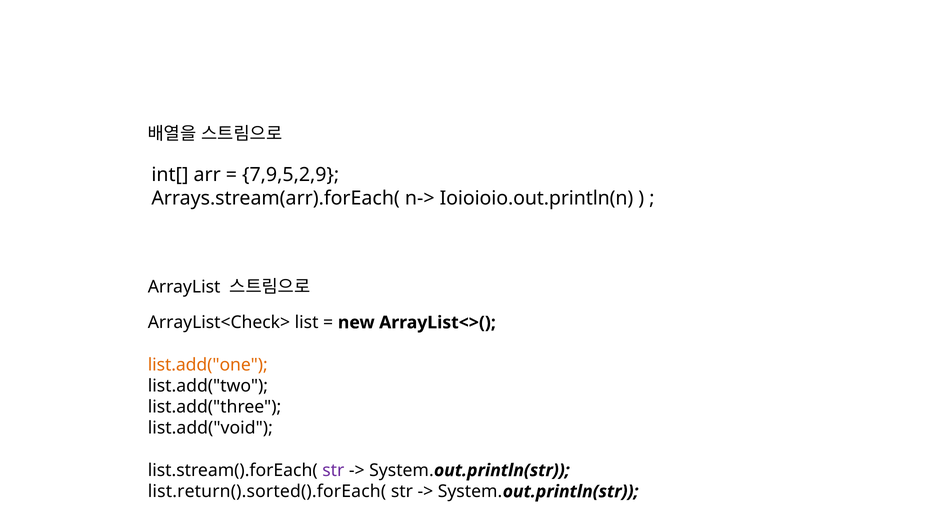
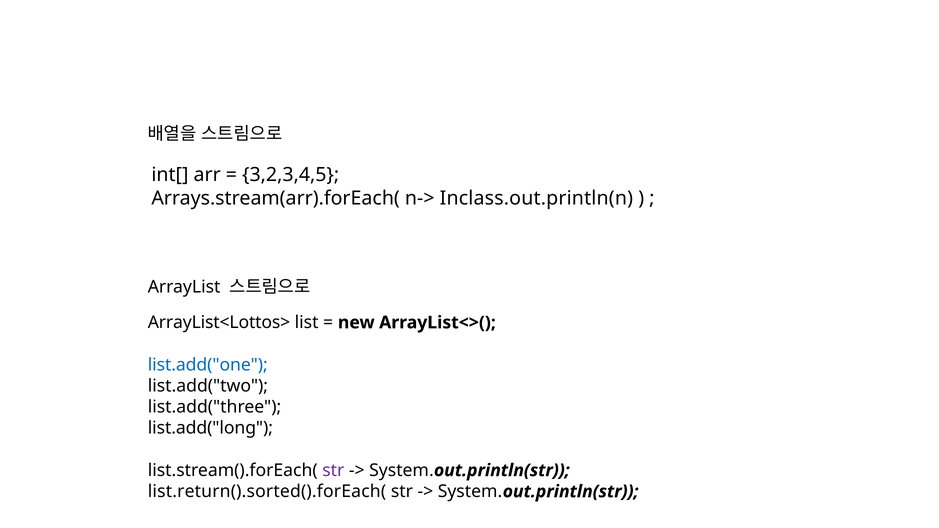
7,9,5,2,9: 7,9,5,2,9 -> 3,2,3,4,5
Ioioioio.out.println(n: Ioioioio.out.println(n -> Inclass.out.println(n
ArrayList<Check>: ArrayList<Check> -> ArrayList<Lottos>
list.add("one colour: orange -> blue
list.add("void: list.add("void -> list.add("long
